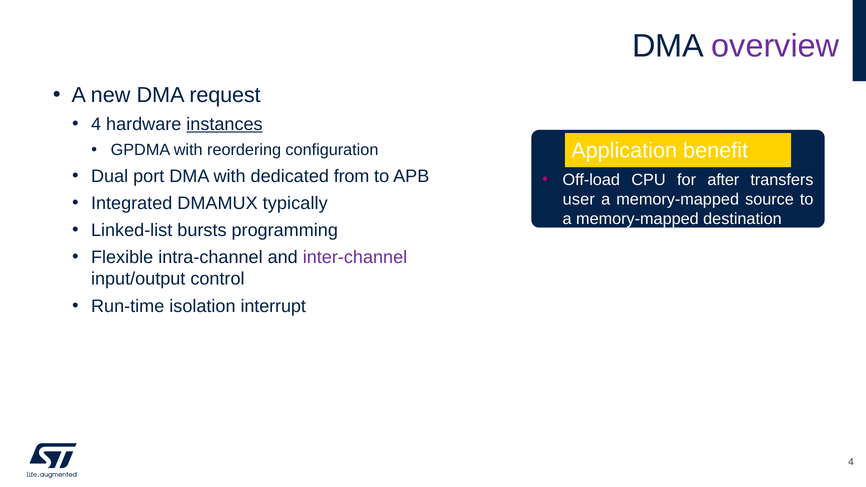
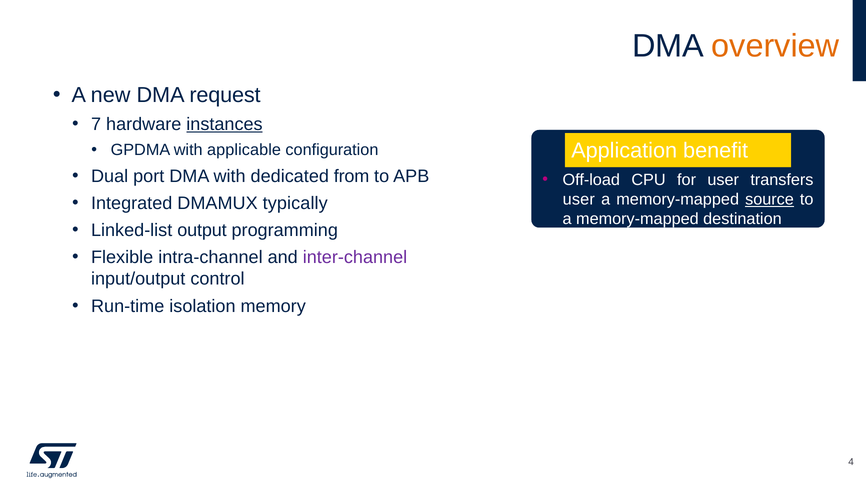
overview colour: purple -> orange
4 at (96, 124): 4 -> 7
reordering: reordering -> applicable
for after: after -> user
source underline: none -> present
bursts: bursts -> output
interrupt: interrupt -> memory
